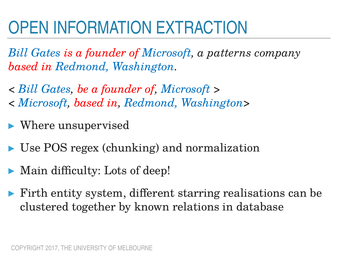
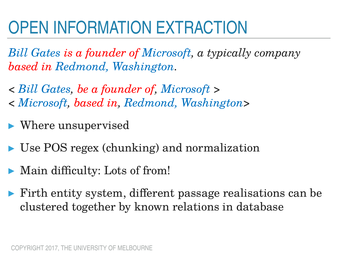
patterns: patterns -> typically
deep: deep -> from
starring: starring -> passage
